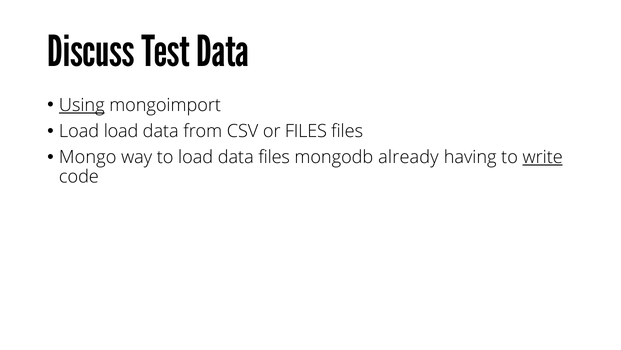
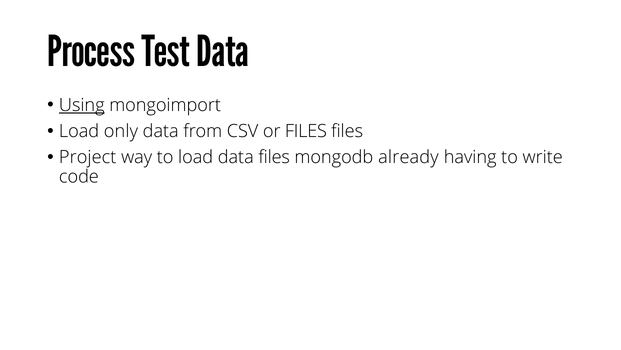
Discuss: Discuss -> Process
Load load: load -> only
Mongo: Mongo -> Project
write underline: present -> none
